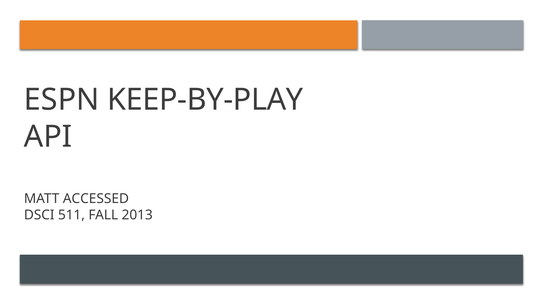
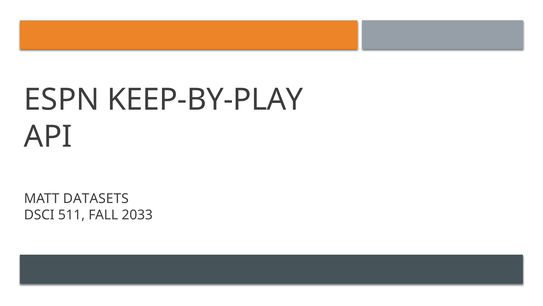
ACCESSED: ACCESSED -> DATASETS
2013: 2013 -> 2033
